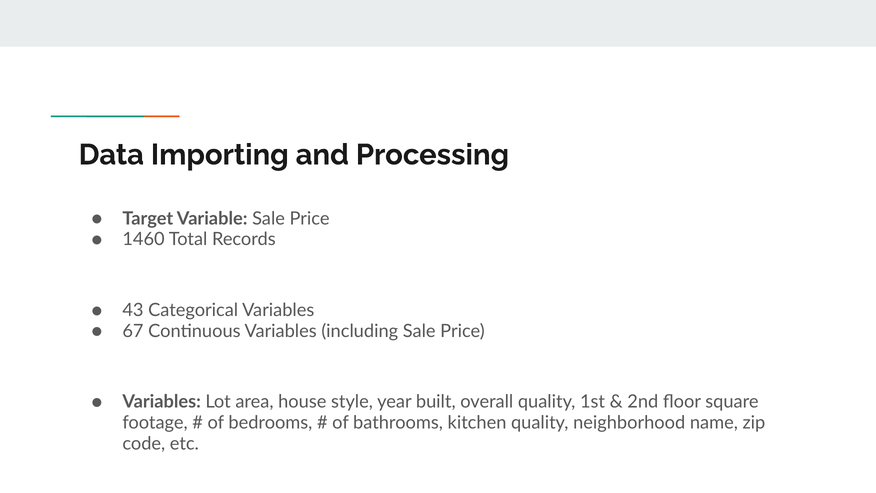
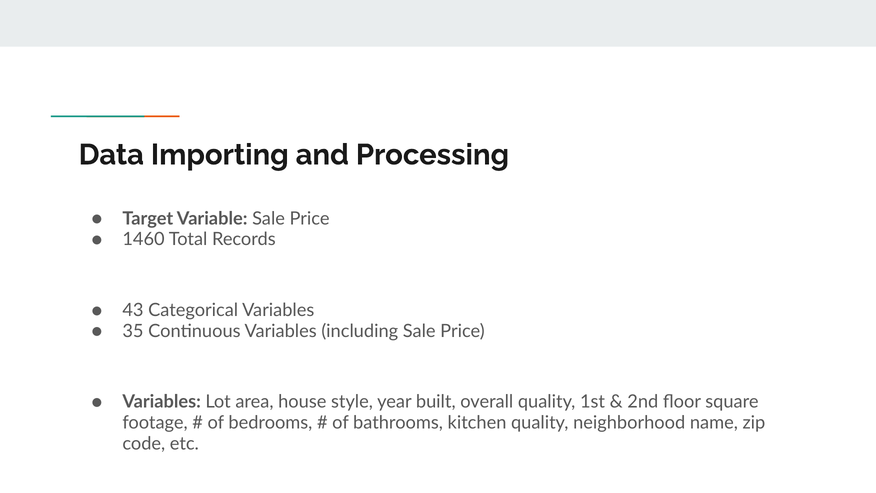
67: 67 -> 35
